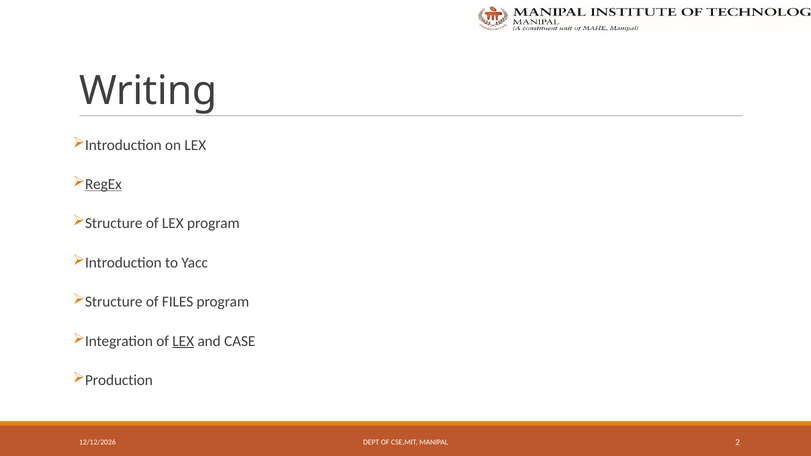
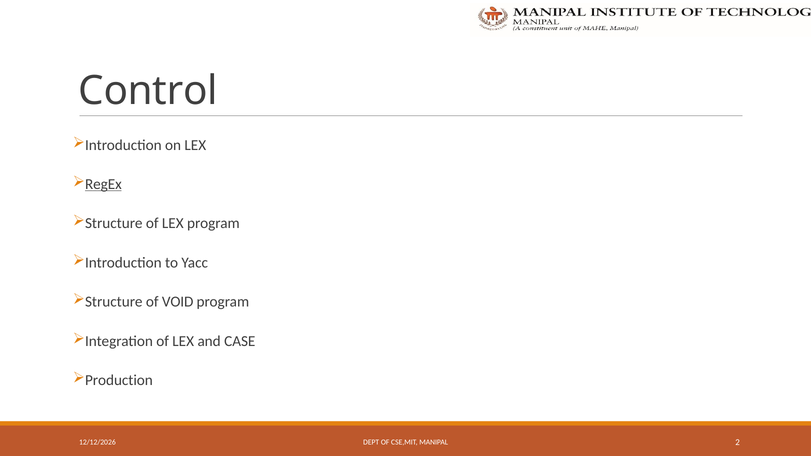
Writing: Writing -> Control
FILES: FILES -> VOID
LEX at (183, 341) underline: present -> none
